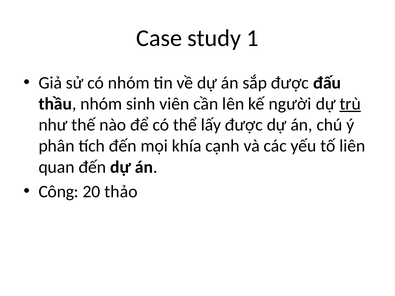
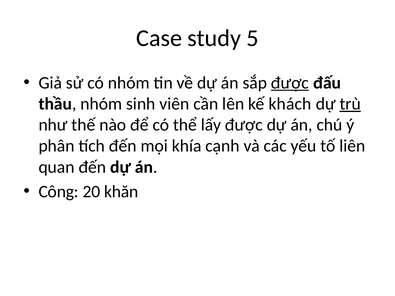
1: 1 -> 5
được at (290, 83) underline: none -> present
người: người -> khách
thảo: thảo -> khăn
